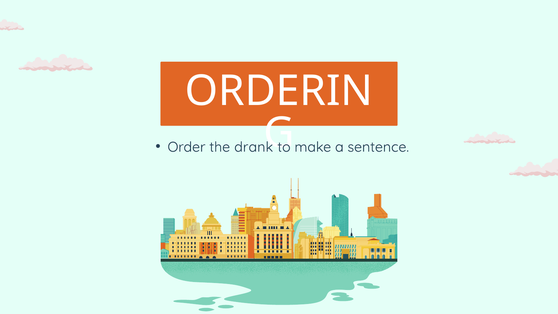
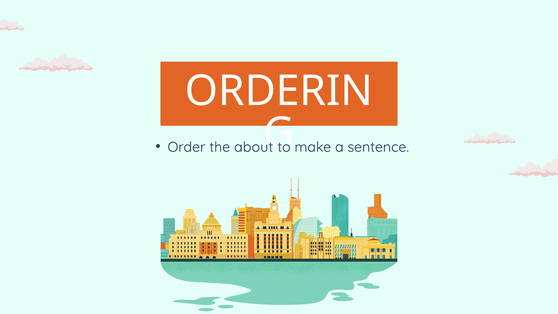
drank: drank -> about
